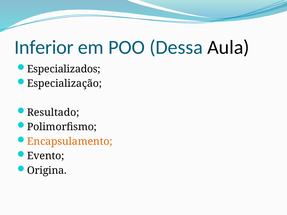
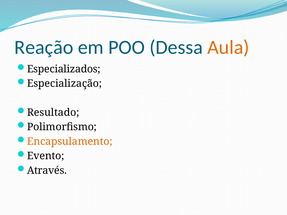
Inferior: Inferior -> Reação
Aula colour: black -> orange
Origina: Origina -> Através
